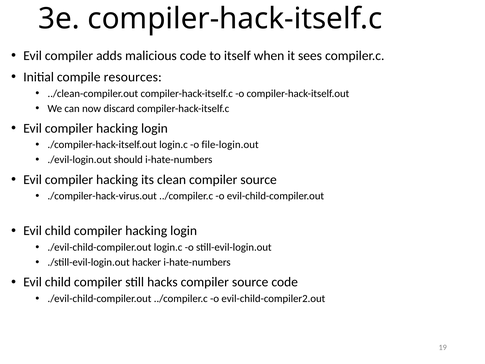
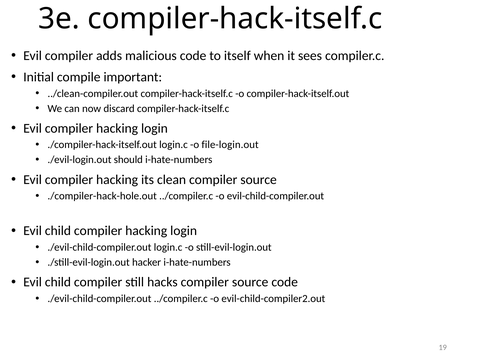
resources: resources -> important
./compiler-hack-virus.out: ./compiler-hack-virus.out -> ./compiler-hack-hole.out
